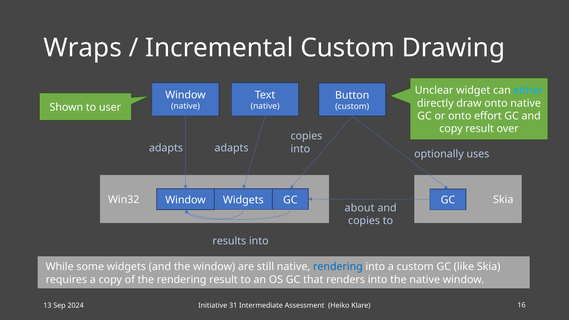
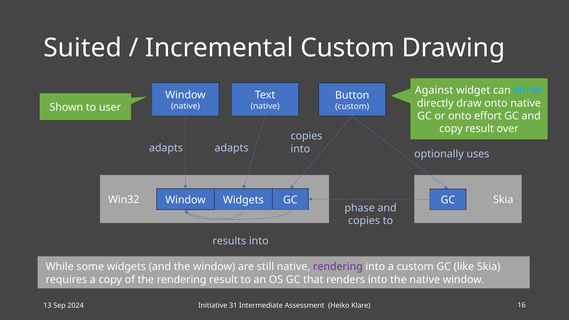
Wraps: Wraps -> Suited
Unclear: Unclear -> Against
about: about -> phase
rendering at (338, 267) colour: blue -> purple
